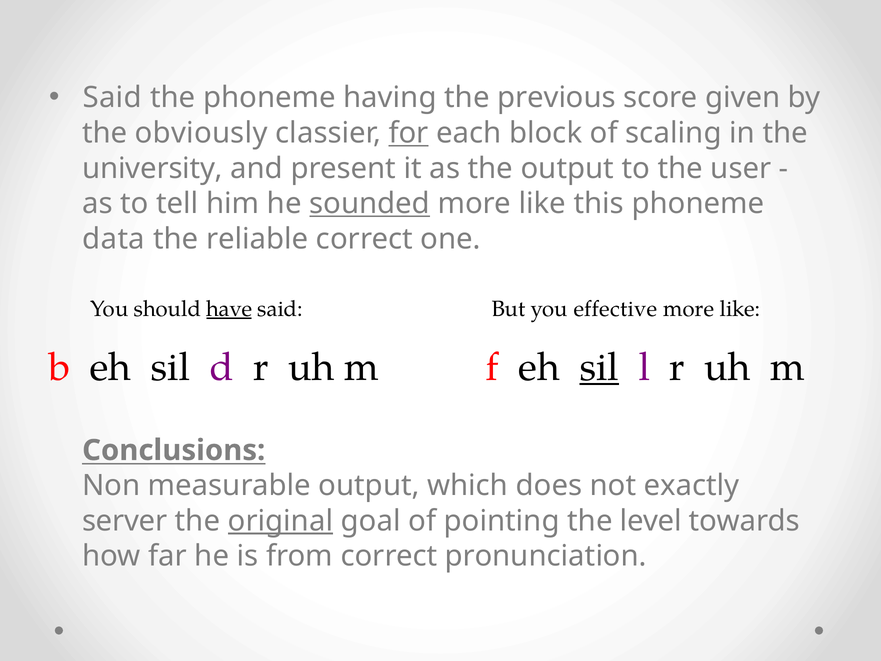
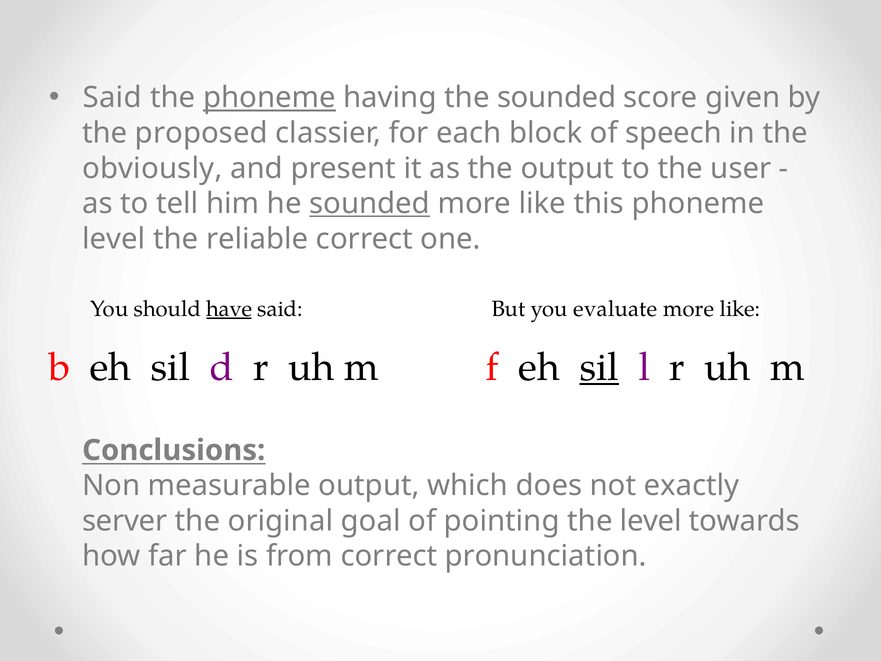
phoneme at (269, 98) underline: none -> present
the previous: previous -> sounded
obviously: obviously -> proposed
for underline: present -> none
scaling: scaling -> speech
university: university -> obviously
data at (114, 239): data -> level
effective: effective -> evaluate
original underline: present -> none
